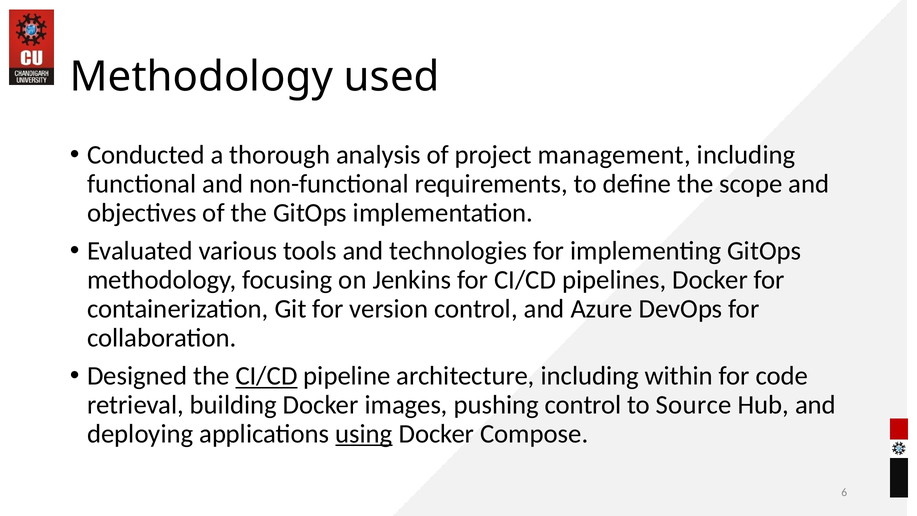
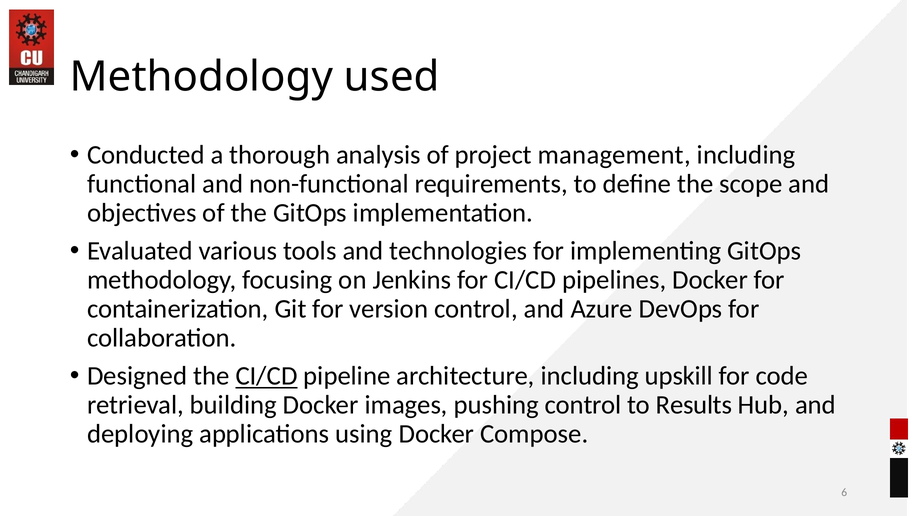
within: within -> upskill
Source: Source -> Results
using underline: present -> none
